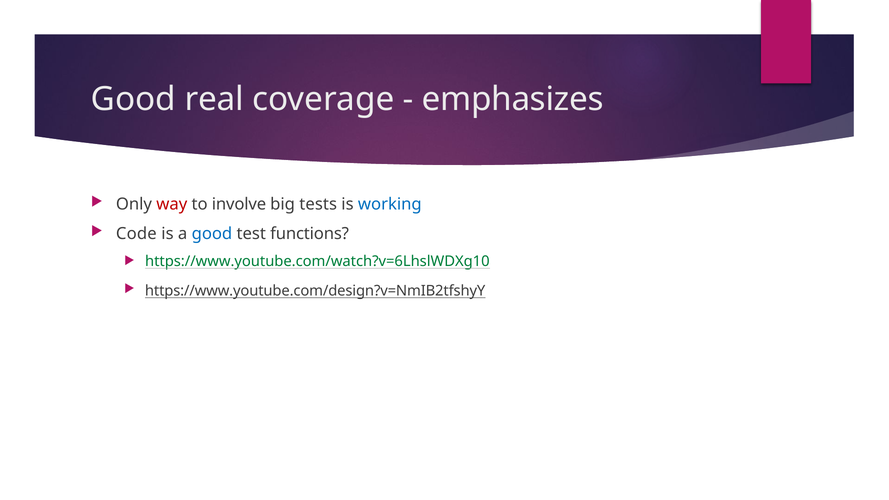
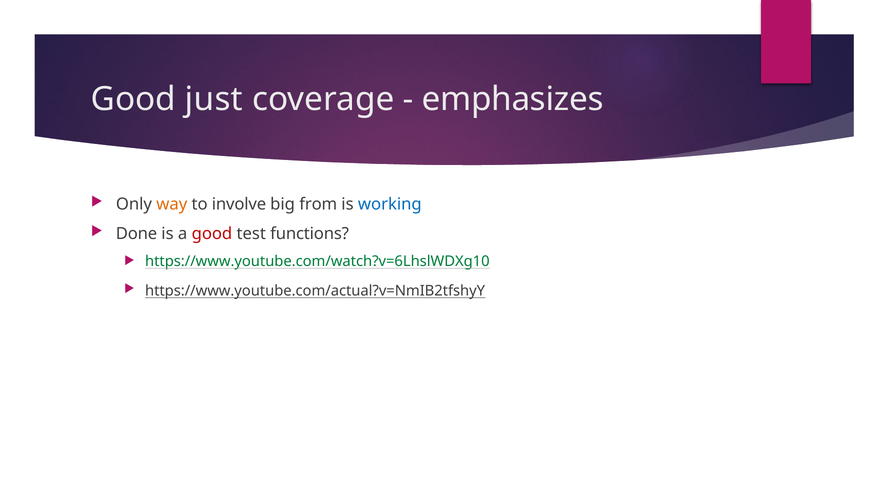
real: real -> just
way colour: red -> orange
tests: tests -> from
Code: Code -> Done
good at (212, 234) colour: blue -> red
https://www.youtube.com/design?v=NmIB2tfshyY: https://www.youtube.com/design?v=NmIB2tfshyY -> https://www.youtube.com/actual?v=NmIB2tfshyY
